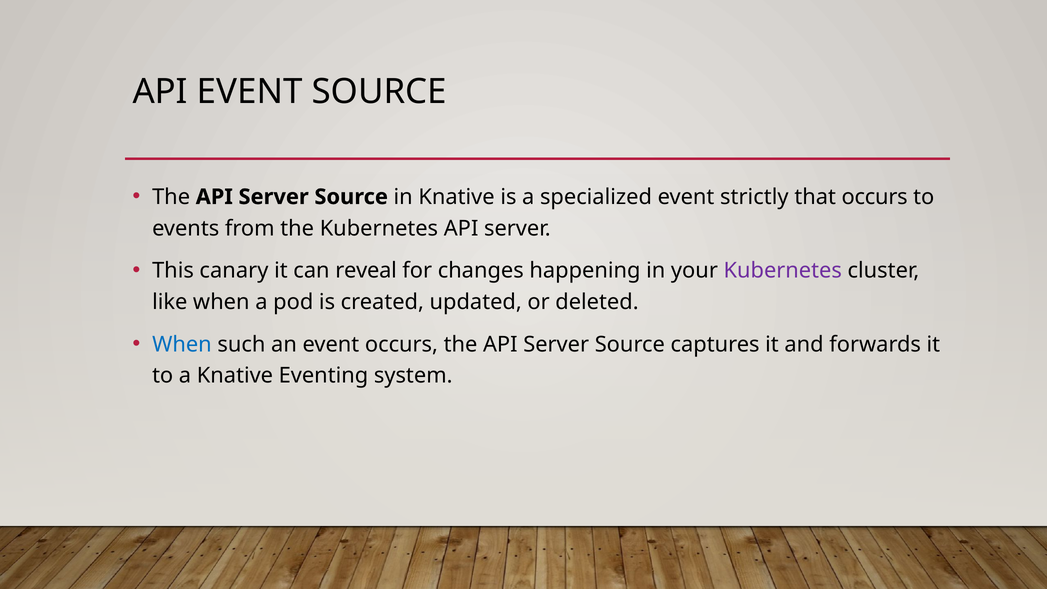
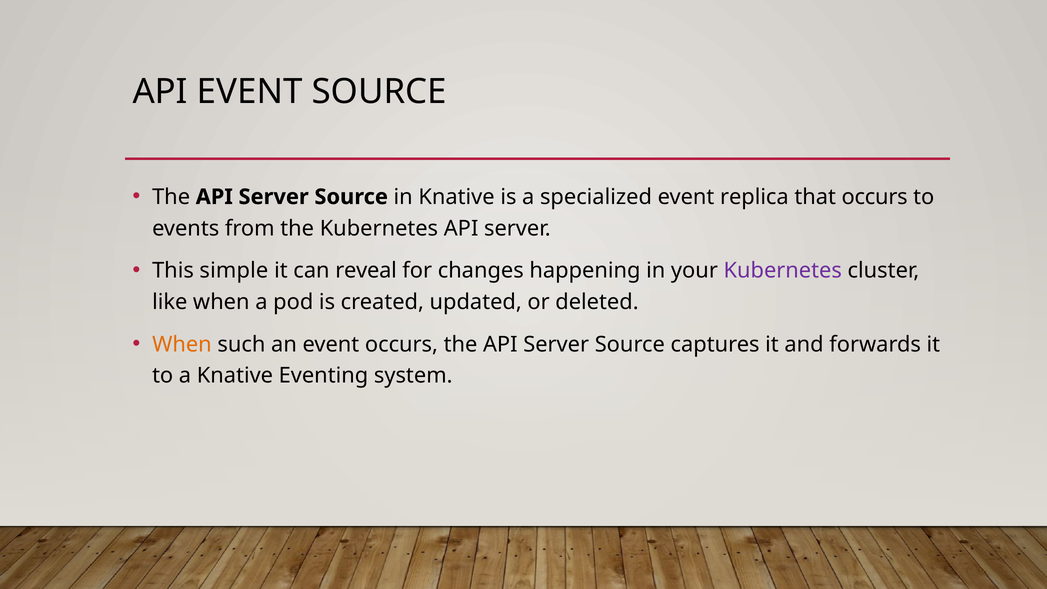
strictly: strictly -> replica
canary: canary -> simple
When at (182, 344) colour: blue -> orange
